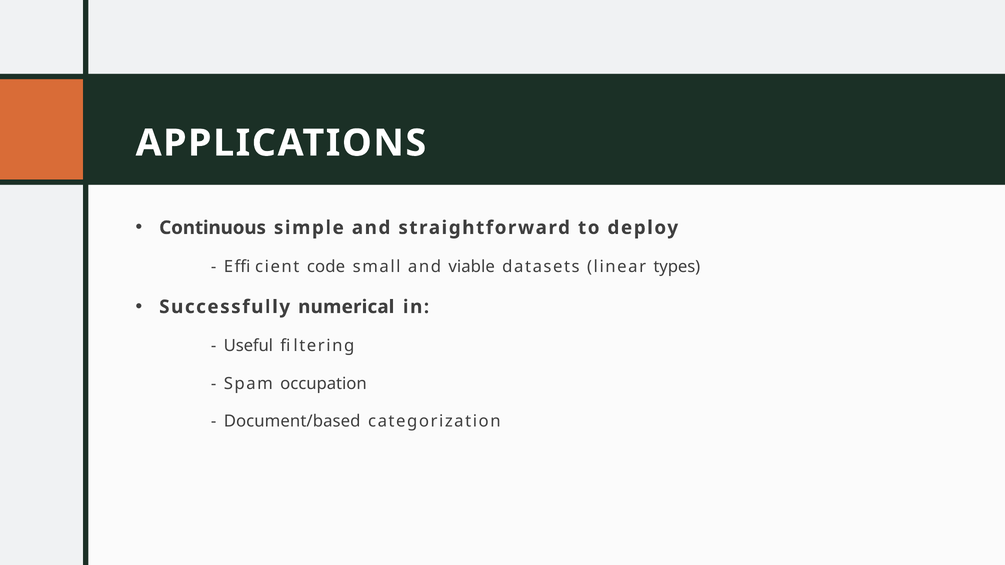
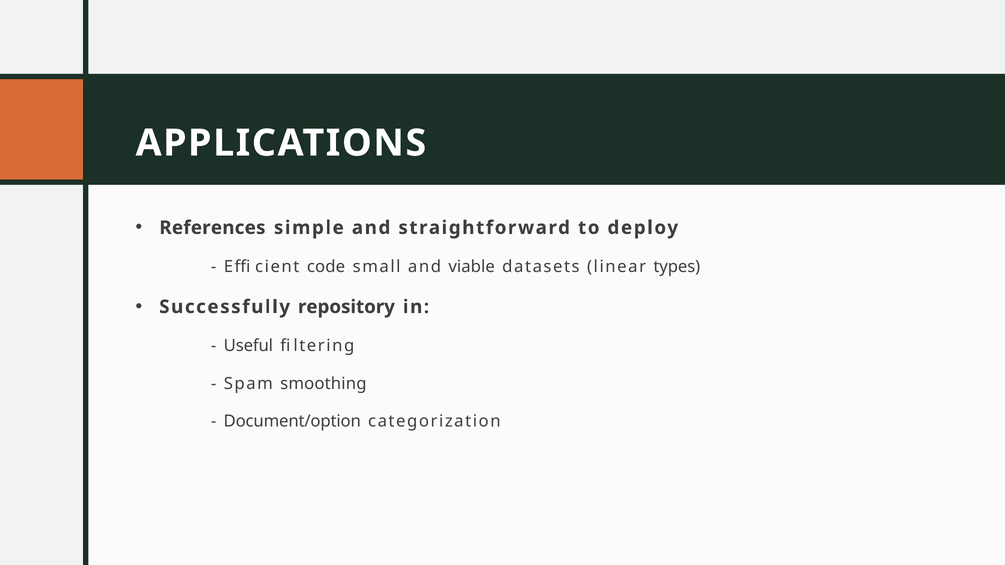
Continuous: Continuous -> References
numerical: numerical -> repository
occupation: occupation -> smoothing
Document/based: Document/based -> Document/option
